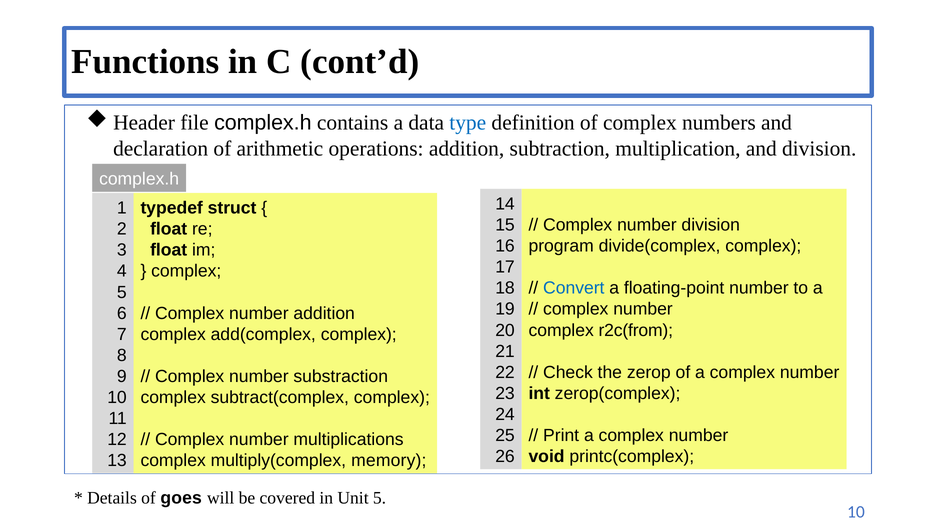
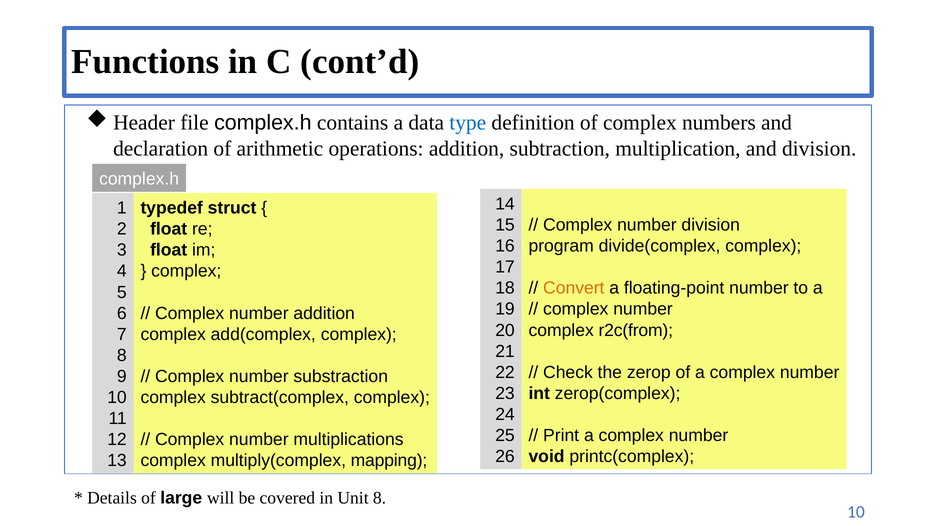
Convert colour: blue -> orange
memory: memory -> mapping
goes: goes -> large
Unit 5: 5 -> 8
